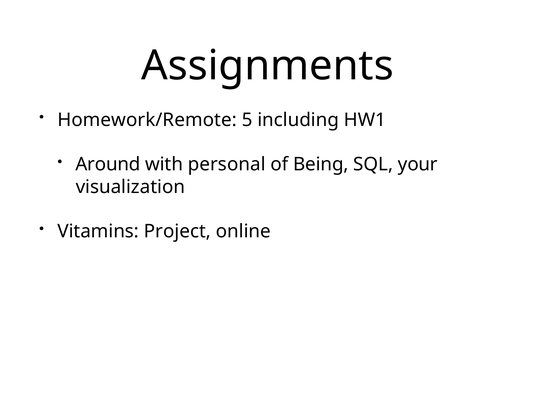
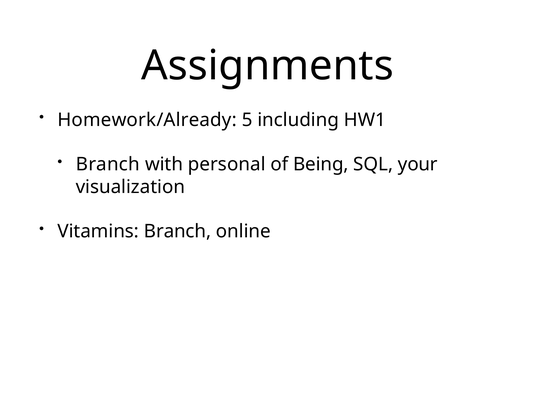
Homework/Remote: Homework/Remote -> Homework/Already
Around at (108, 164): Around -> Branch
Vitamins Project: Project -> Branch
